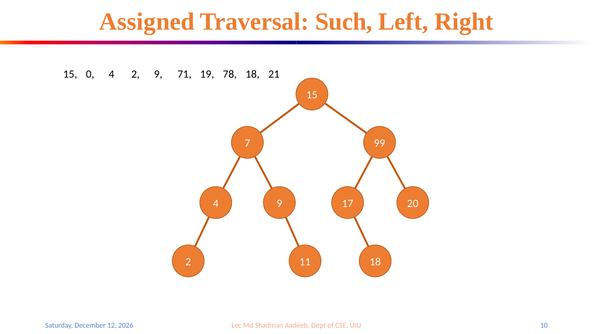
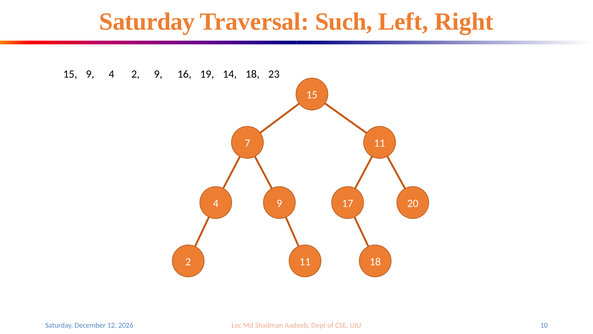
Assigned at (147, 22): Assigned -> Saturday
15 0: 0 -> 9
71: 71 -> 16
78: 78 -> 14
21: 21 -> 23
7 99: 99 -> 11
